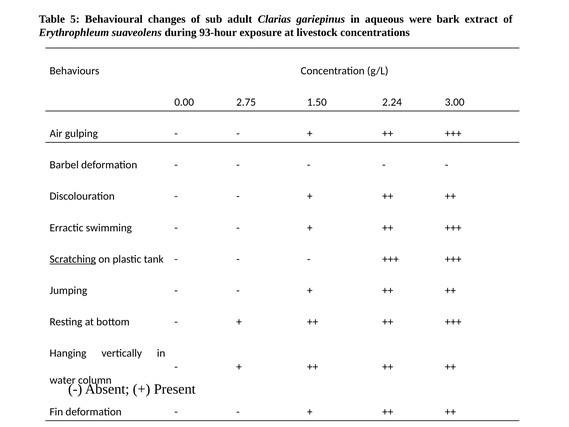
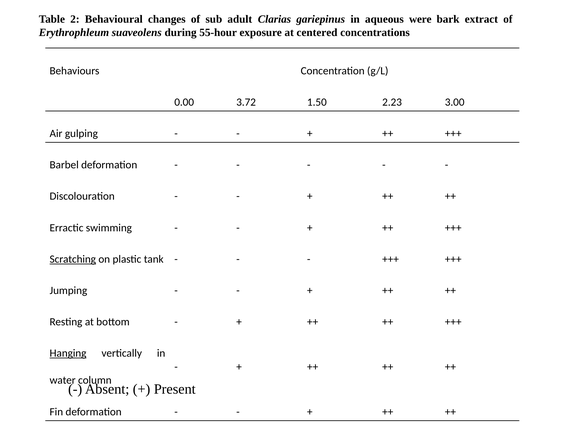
5: 5 -> 2
93-hour: 93-hour -> 55-hour
livestock: livestock -> centered
2.75: 2.75 -> 3.72
2.24: 2.24 -> 2.23
Hanging underline: none -> present
